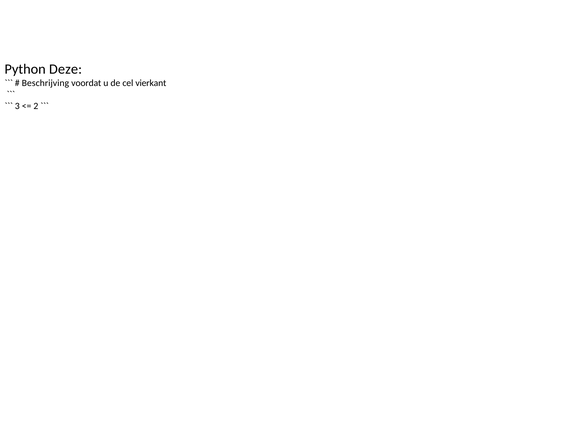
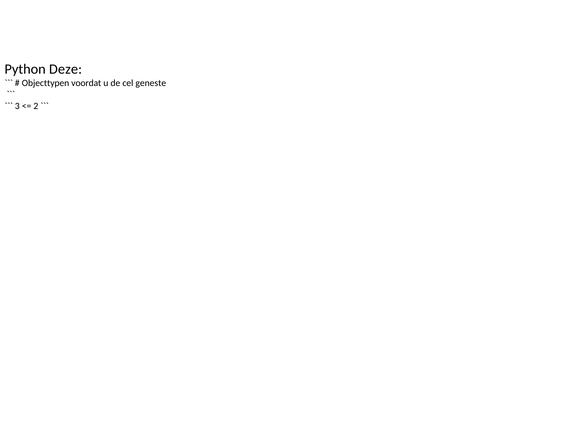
Beschrijving: Beschrijving -> Objecttypen
vierkant: vierkant -> geneste
